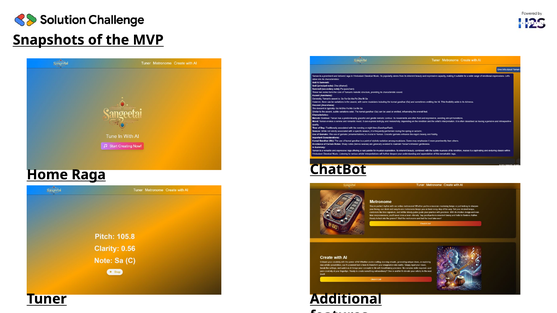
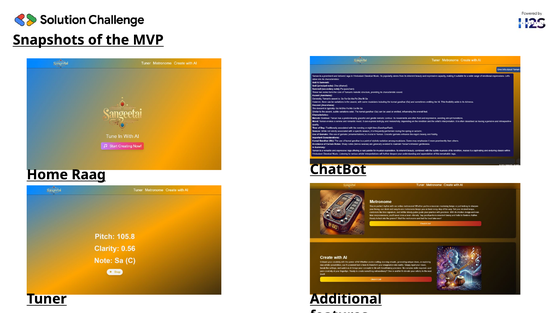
Raga: Raga -> Raag
